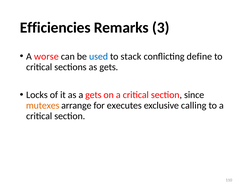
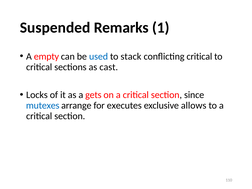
Efficiencies: Efficiencies -> Suspended
3: 3 -> 1
worse: worse -> empty
conflicting define: define -> critical
as gets: gets -> cast
mutexes colour: orange -> blue
calling: calling -> allows
